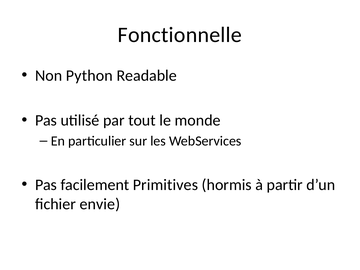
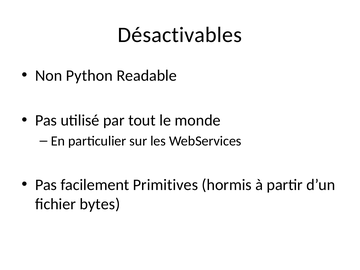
Fonctionnelle: Fonctionnelle -> Désactivables
envie: envie -> bytes
